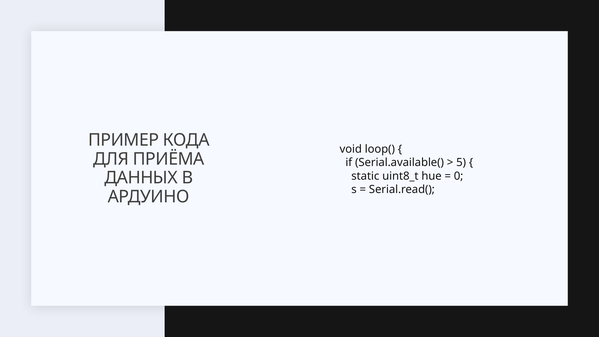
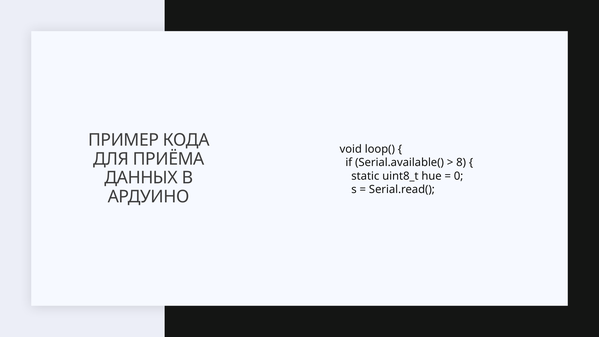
5: 5 -> 8
